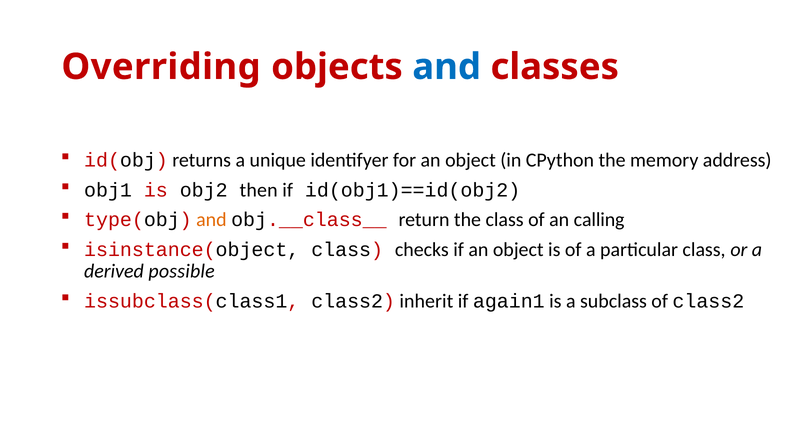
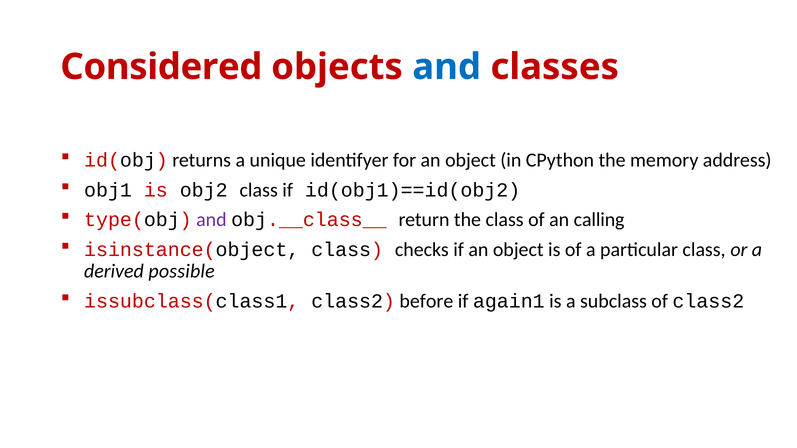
Overriding: Overriding -> Considered
obj2 then: then -> class
and at (211, 220) colour: orange -> purple
inherit: inherit -> before
